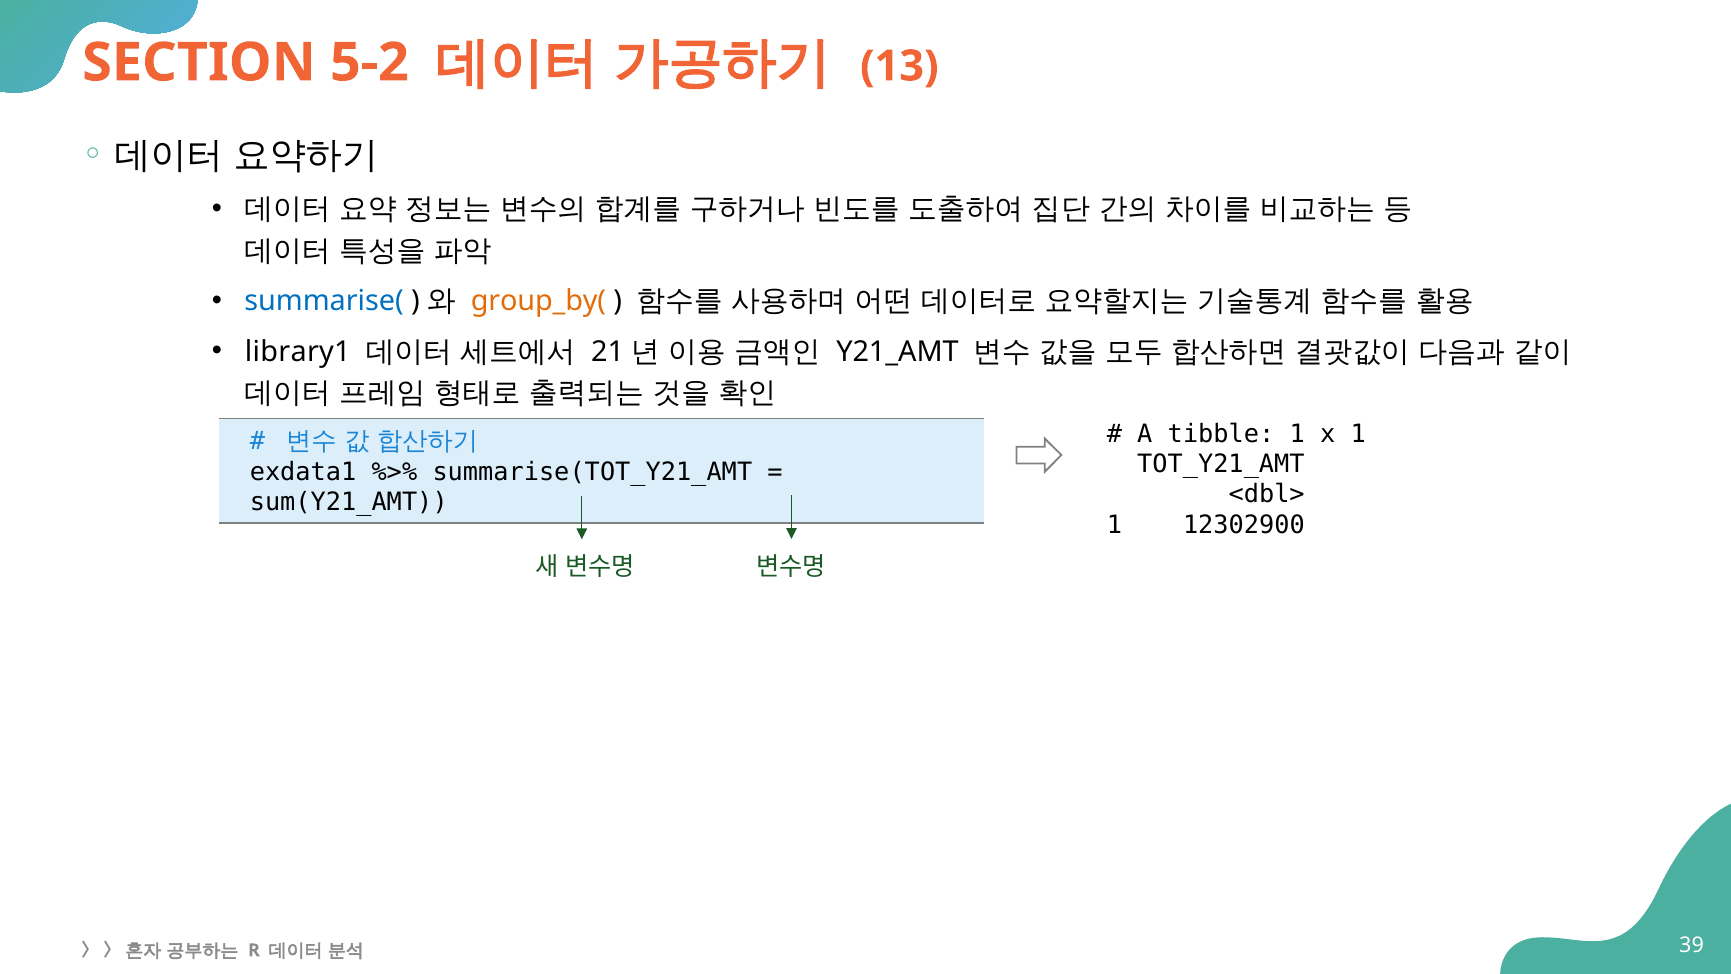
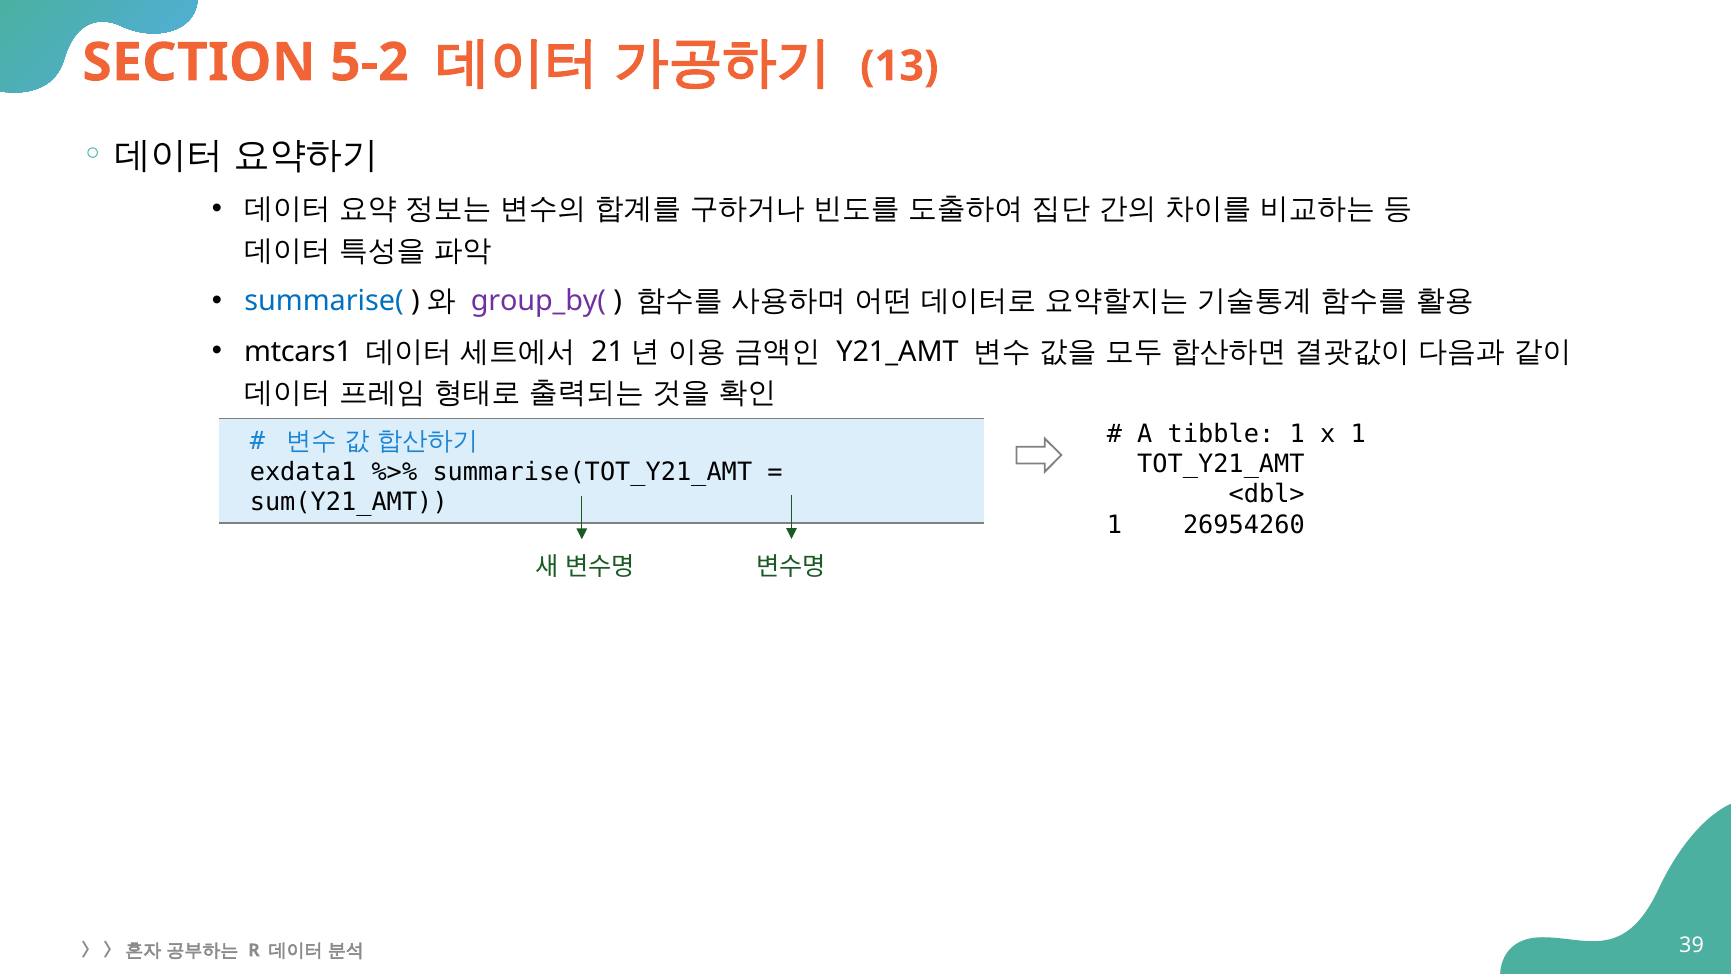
group_by( colour: orange -> purple
library1: library1 -> mtcars1
12302900: 12302900 -> 26954260
